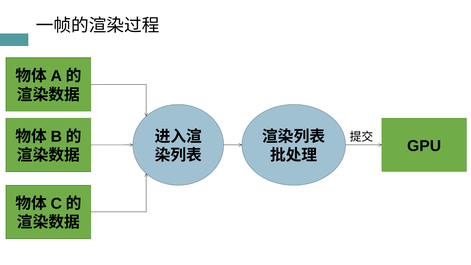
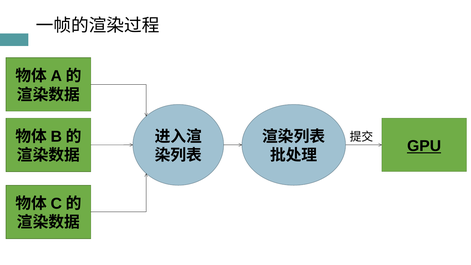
GPU underline: none -> present
